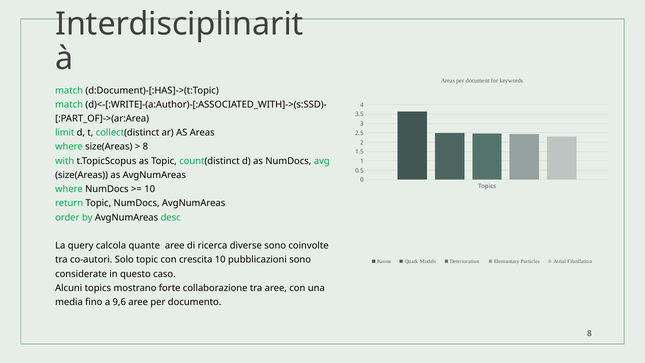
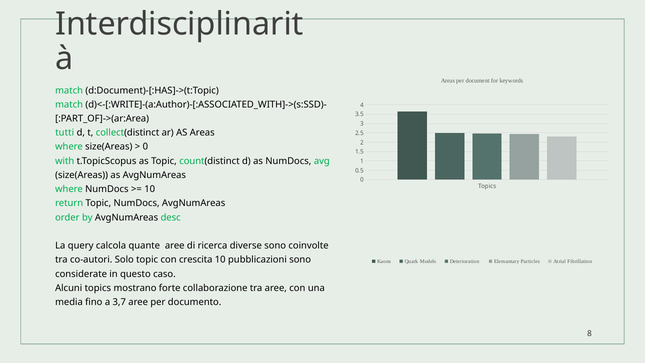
limit: limit -> tutti
8 at (145, 147): 8 -> 0
9,6: 9,6 -> 3,7
